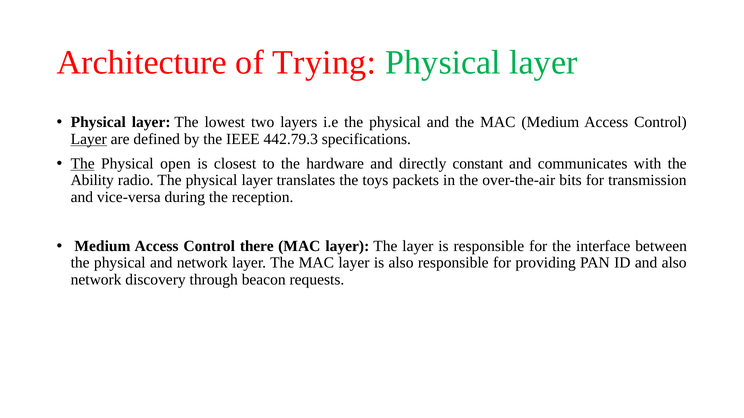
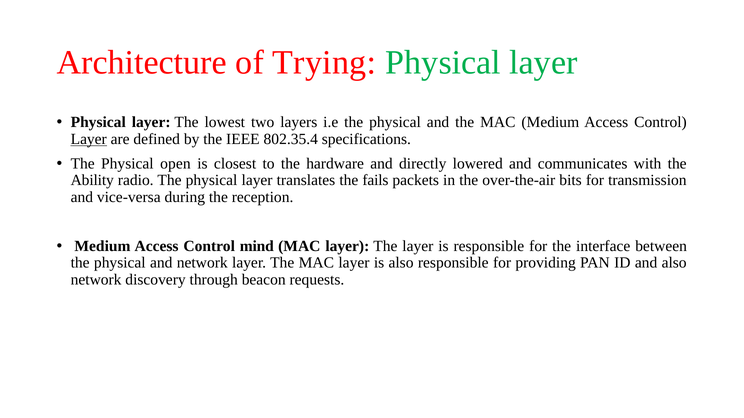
442.79.3: 442.79.3 -> 802.35.4
The at (83, 164) underline: present -> none
constant: constant -> lowered
toys: toys -> fails
there: there -> mind
